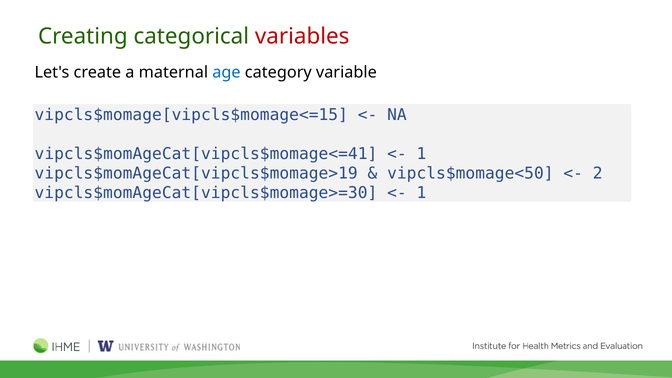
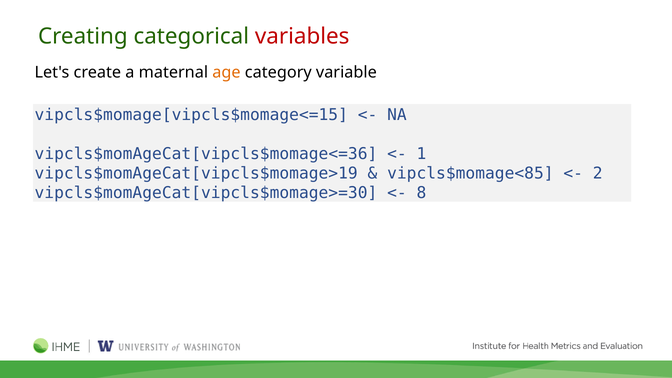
age colour: blue -> orange
vipcls$momAgeCat[vipcls$momage<=41: vipcls$momAgeCat[vipcls$momage<=41 -> vipcls$momAgeCat[vipcls$momage<=36
vipcls$momage<50: vipcls$momage<50 -> vipcls$momage<85
1 at (421, 193): 1 -> 8
